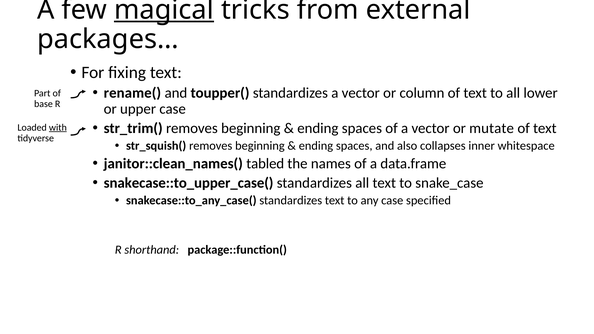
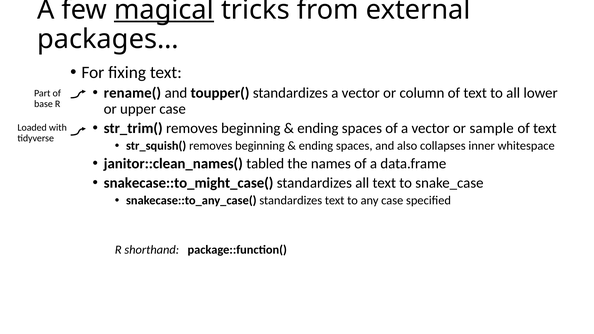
mutate: mutate -> sample
with underline: present -> none
snakecase::to_upper_case(: snakecase::to_upper_case( -> snakecase::to_might_case(
